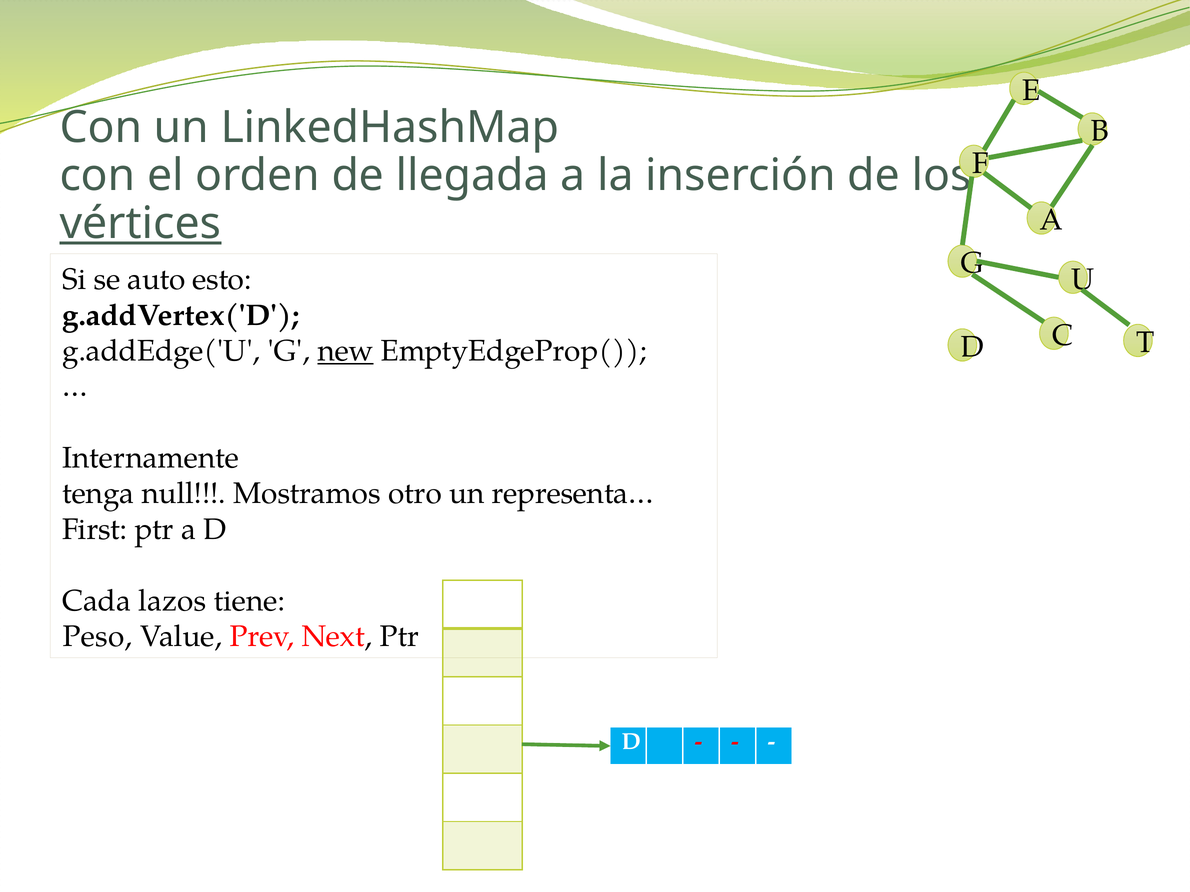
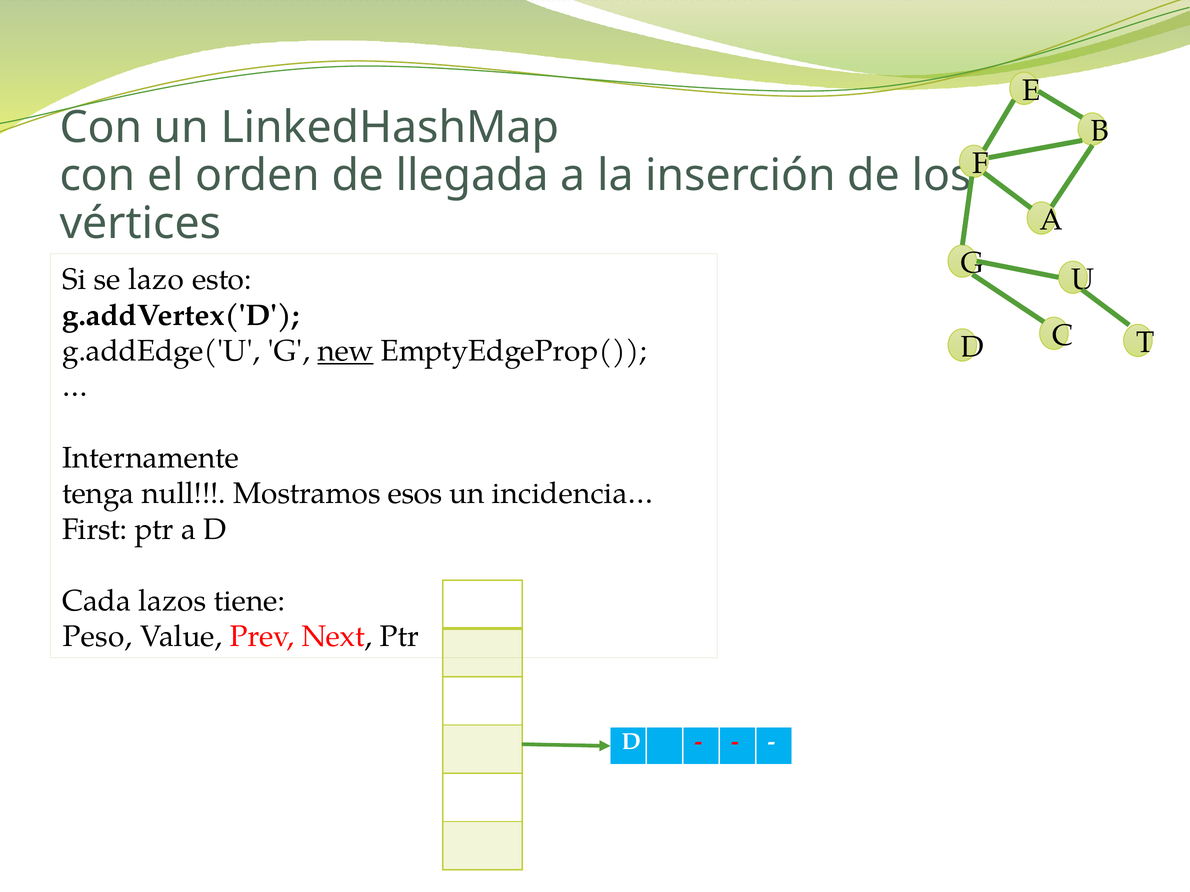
vértices underline: present -> none
auto: auto -> lazo
otro: otro -> esos
representa…: representa… -> incidencia…
